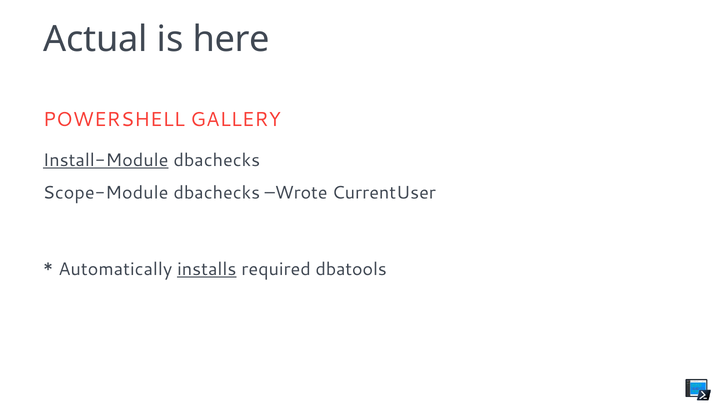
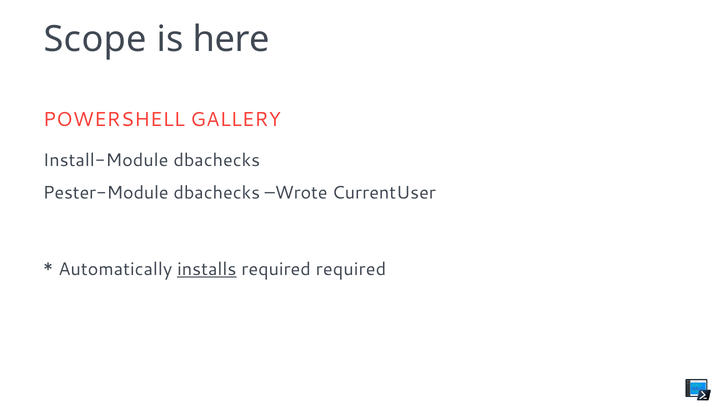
Actual: Actual -> Scope
Install-Module underline: present -> none
Scope-Module: Scope-Module -> Pester-Module
required dbatools: dbatools -> required
